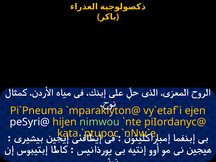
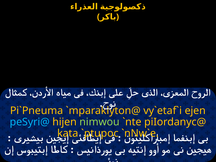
peSyri@ colour: white -> light blue
